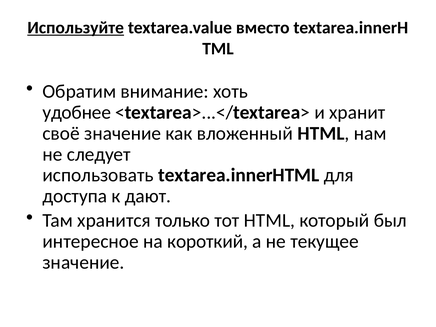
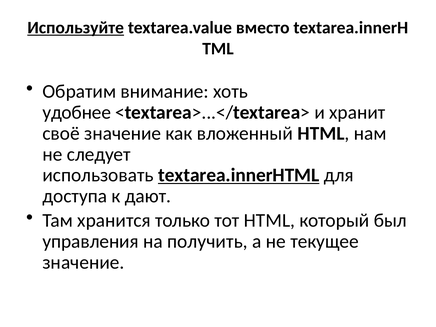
textarea.innerHTML underline: none -> present
интересное: интересное -> управления
короткий: короткий -> получить
